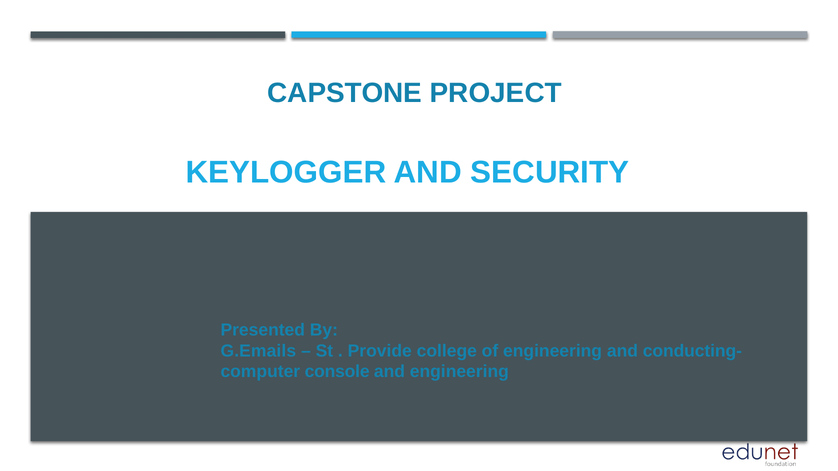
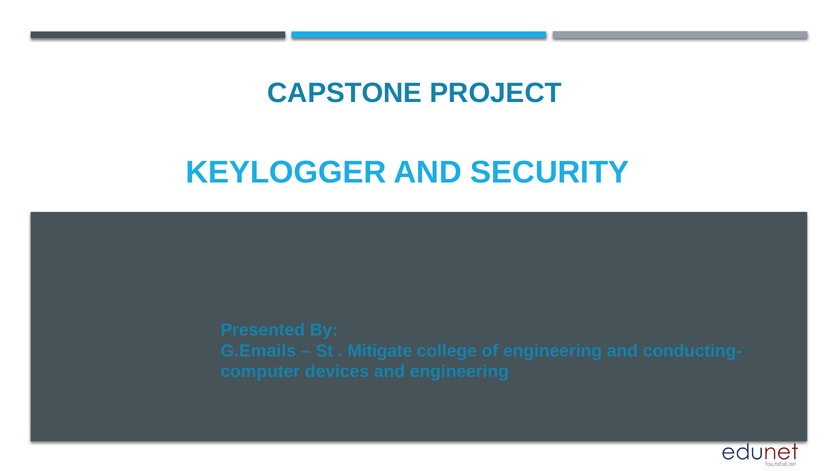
Provide: Provide -> Mitigate
console: console -> devices
